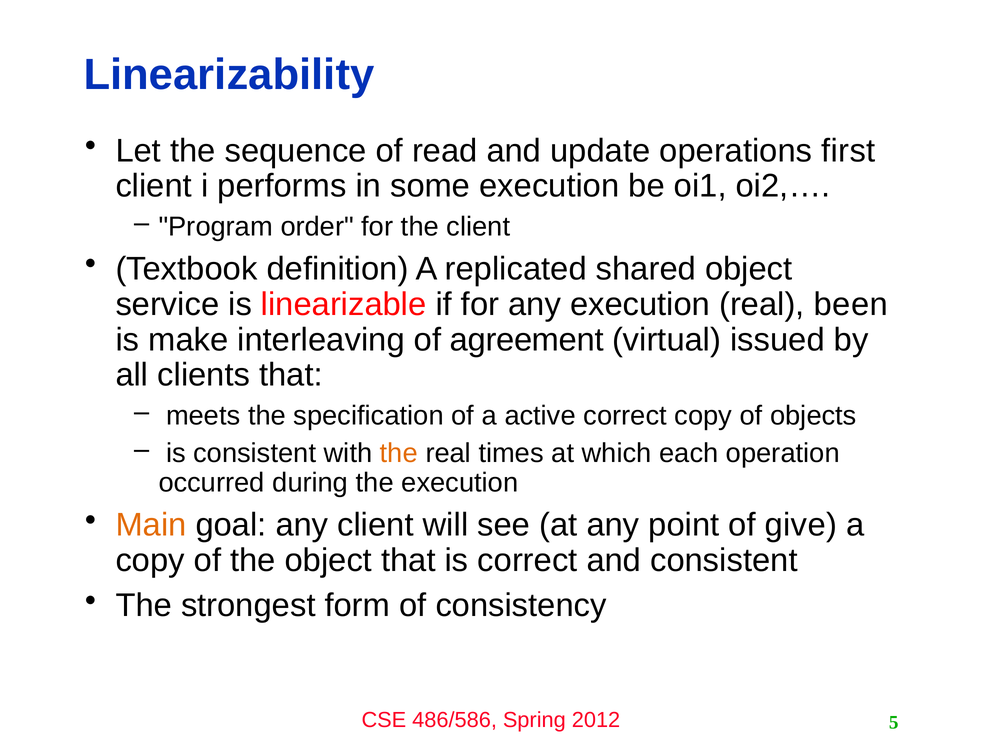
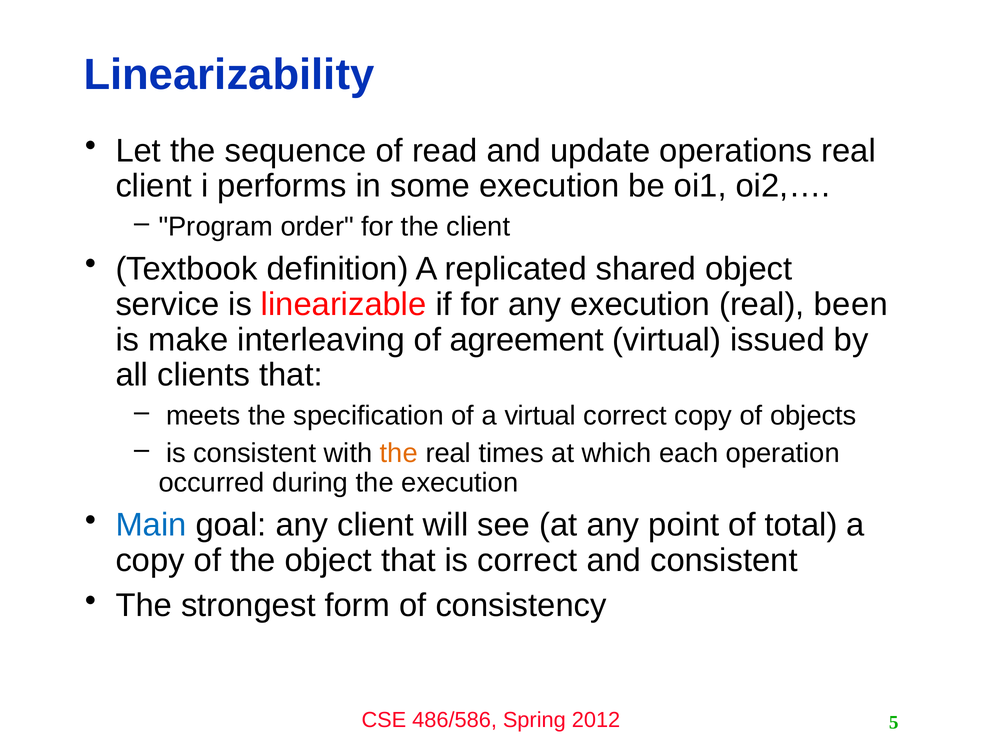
operations first: first -> real
a active: active -> virtual
Main colour: orange -> blue
give: give -> total
